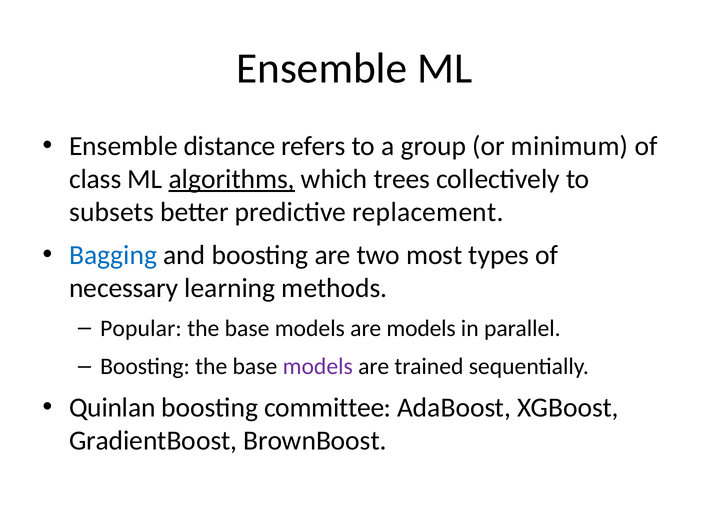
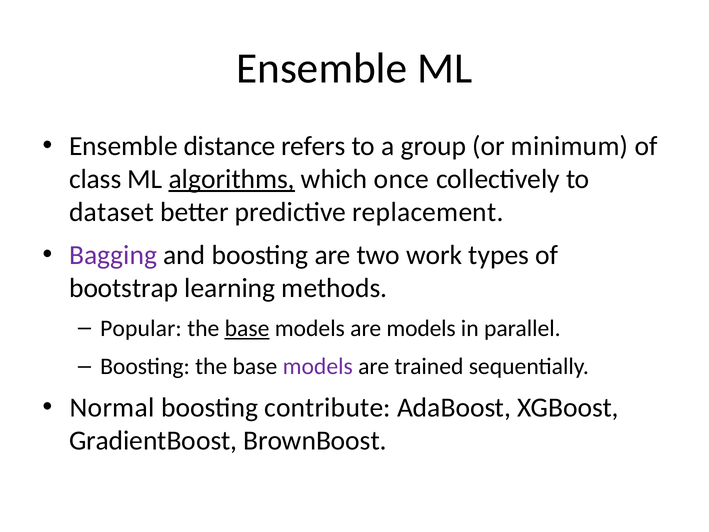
trees: trees -> once
subsets: subsets -> dataset
Bagging colour: blue -> purple
most: most -> work
necessary: necessary -> bootstrap
base at (247, 328) underline: none -> present
Quinlan: Quinlan -> Normal
committee: committee -> contribute
